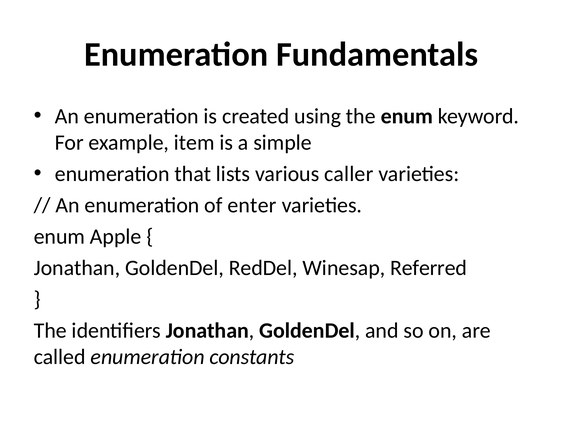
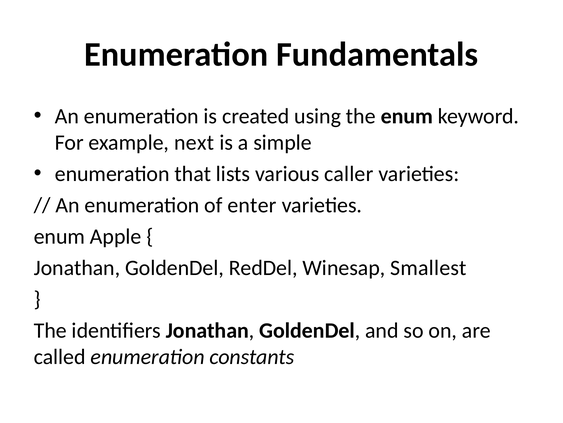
item: item -> next
Referred: Referred -> Smallest
